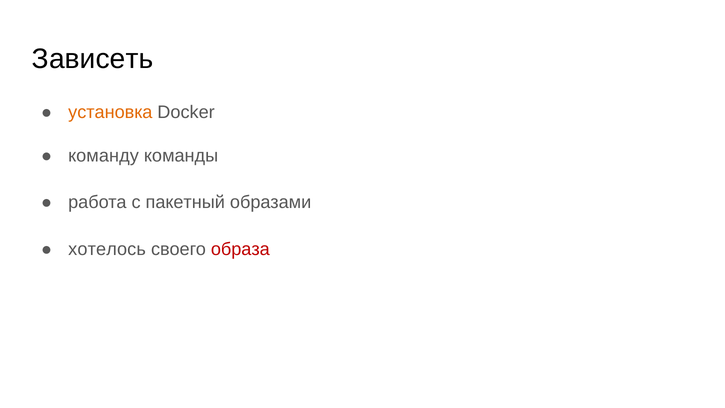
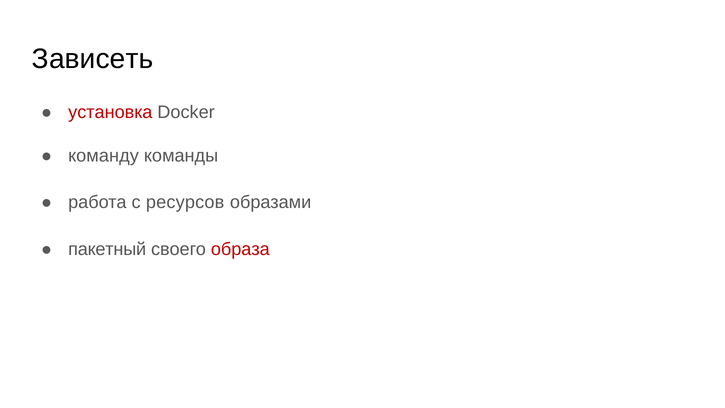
установка colour: orange -> red
пакетный: пакетный -> ресурсов
хотелось: хотелось -> пакетный
